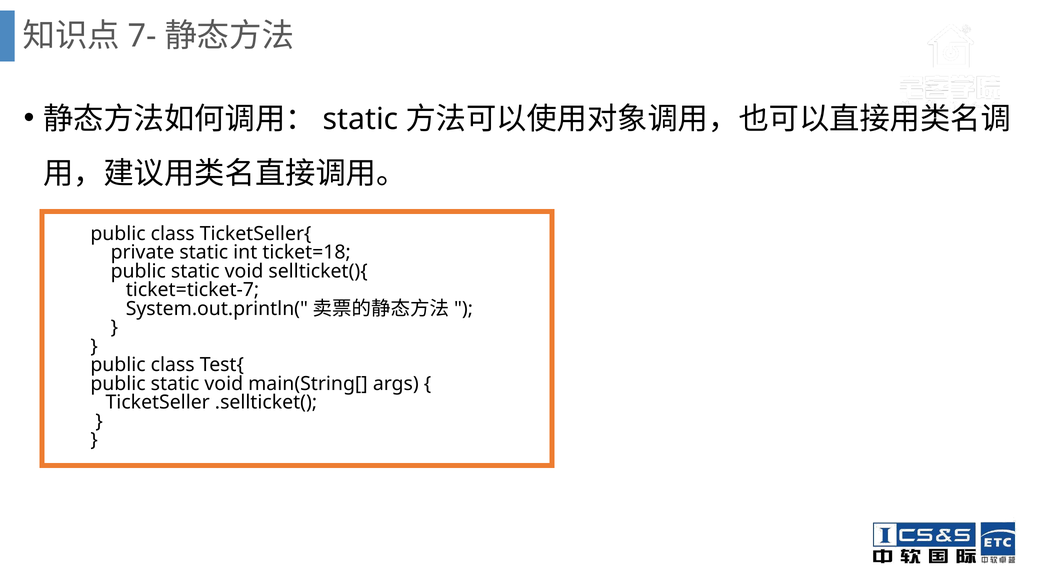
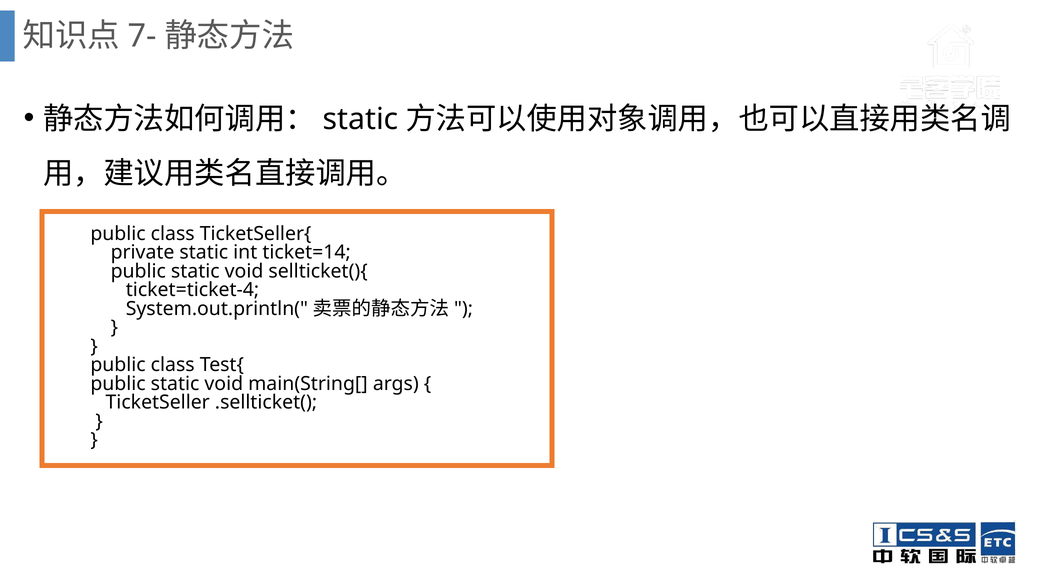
ticket=18: ticket=18 -> ticket=14
ticket=ticket-7: ticket=ticket-7 -> ticket=ticket-4
